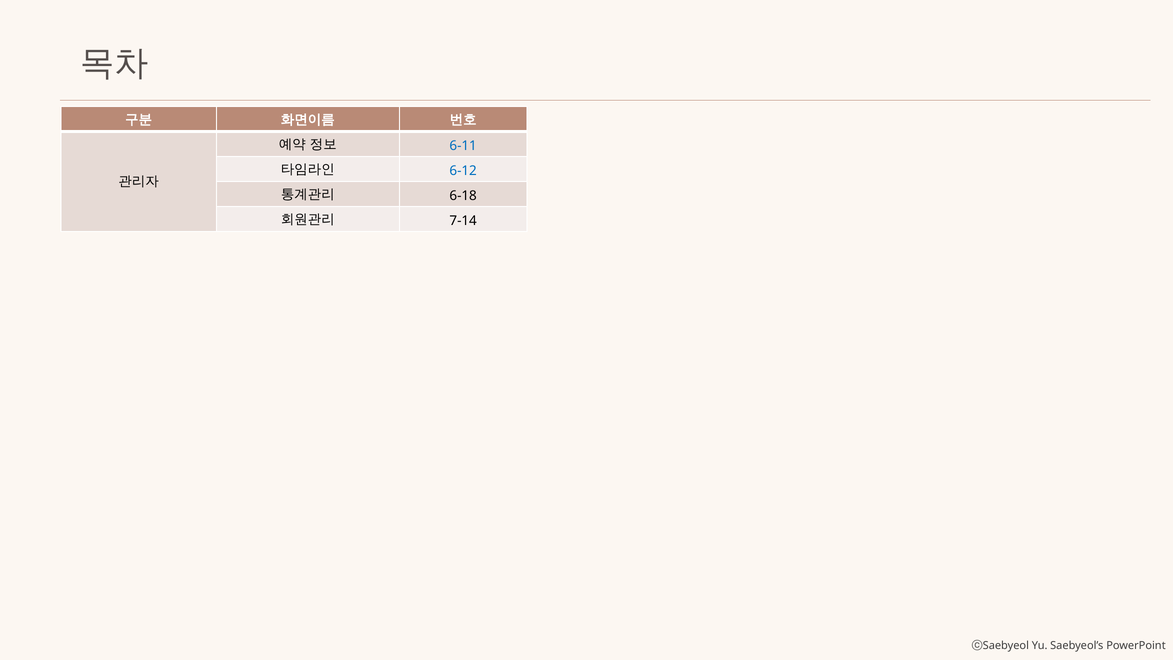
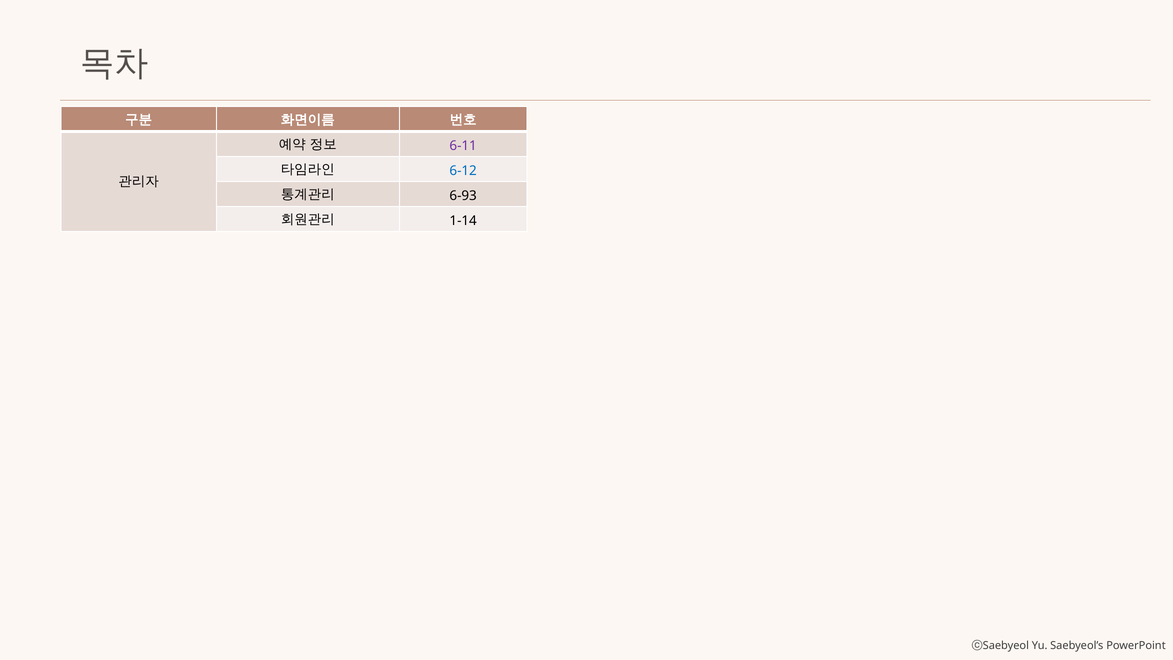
6-11 colour: blue -> purple
6-18: 6-18 -> 6-93
7-14: 7-14 -> 1-14
